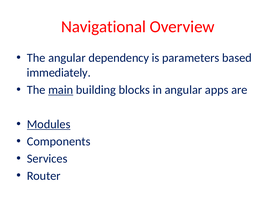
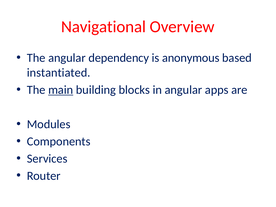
parameters: parameters -> anonymous
immediately: immediately -> instantiated
Modules underline: present -> none
